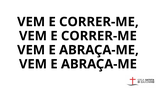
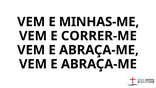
CORRER-ME at (99, 22): CORRER-ME -> MINHAS-ME
